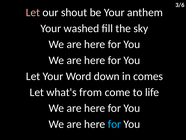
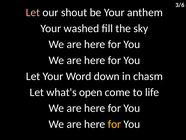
comes: comes -> chasm
from: from -> open
for at (114, 124) colour: light blue -> yellow
